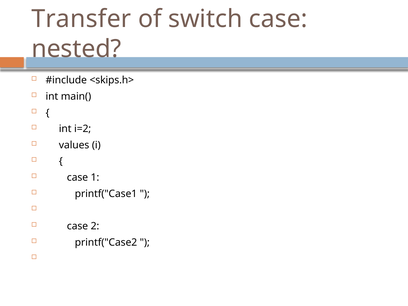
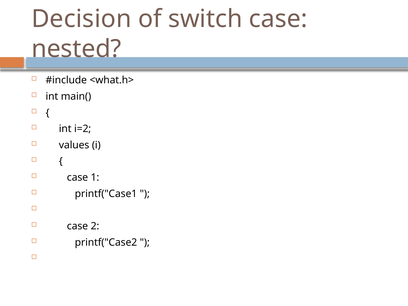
Transfer: Transfer -> Decision
<skips.h>: <skips.h> -> <what.h>
